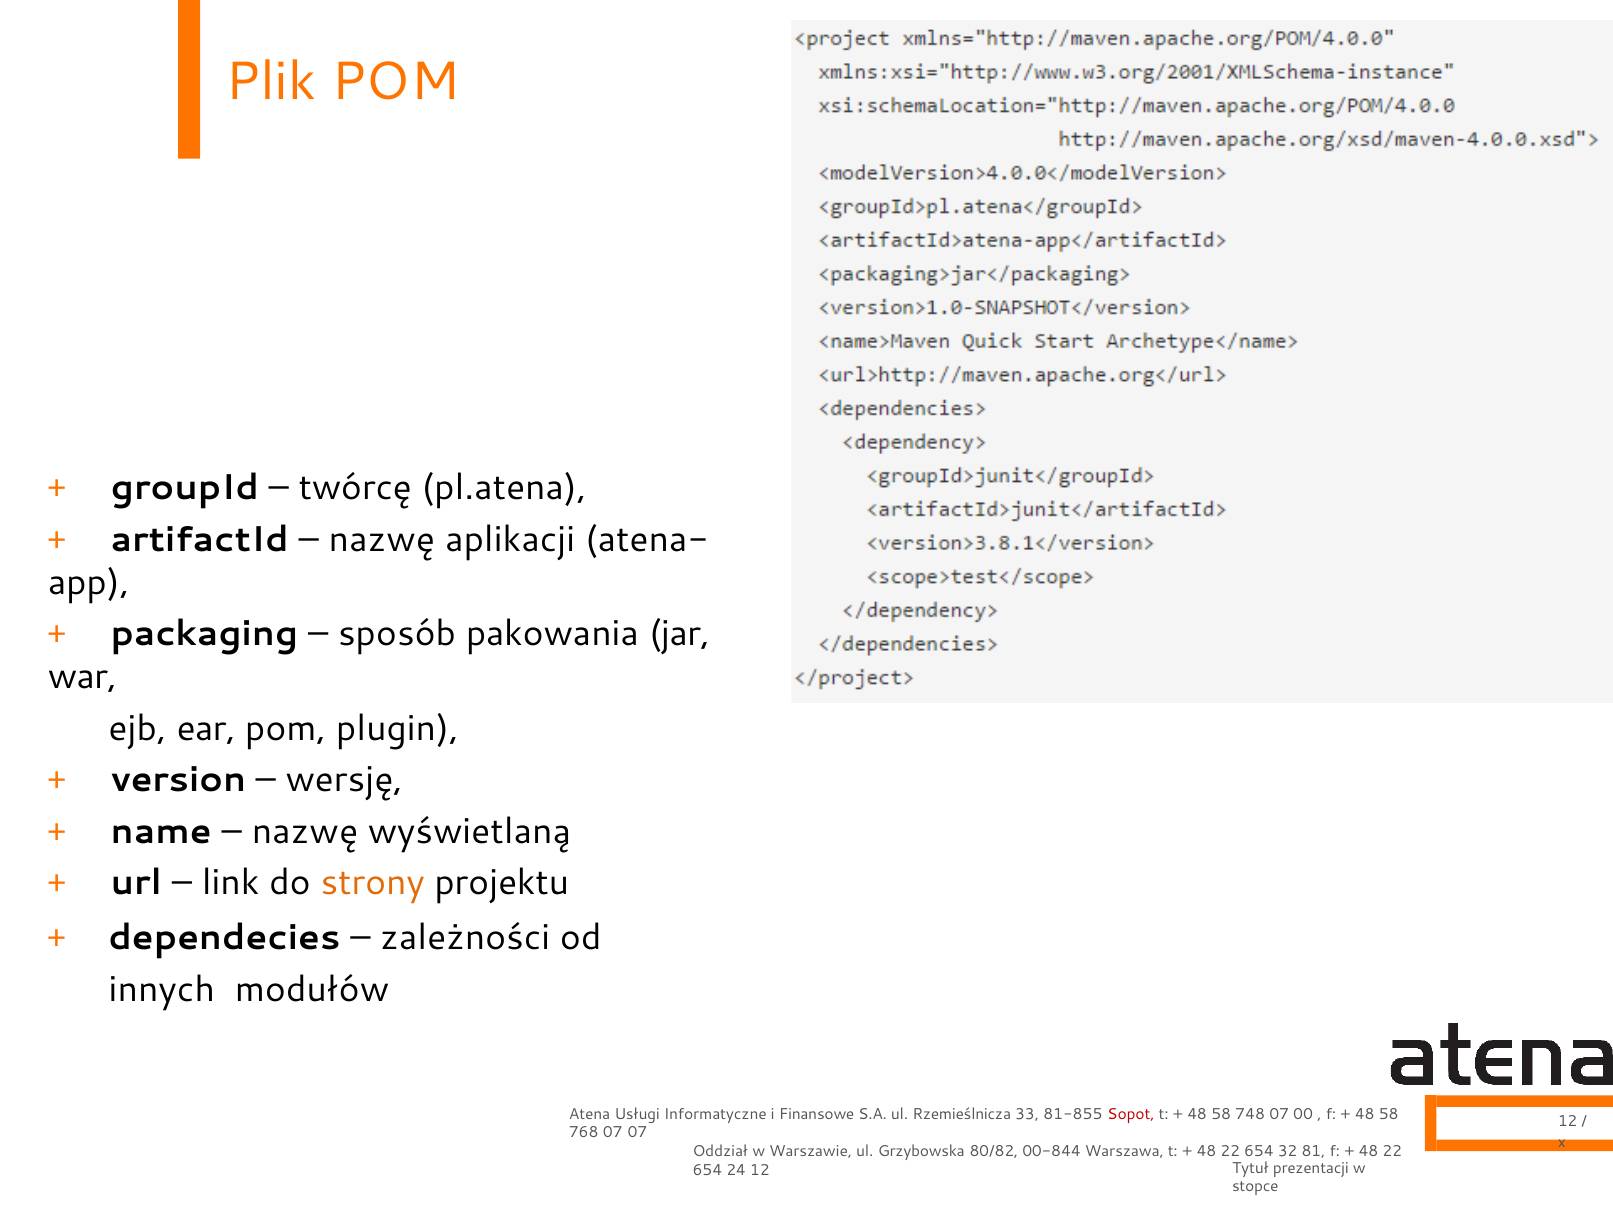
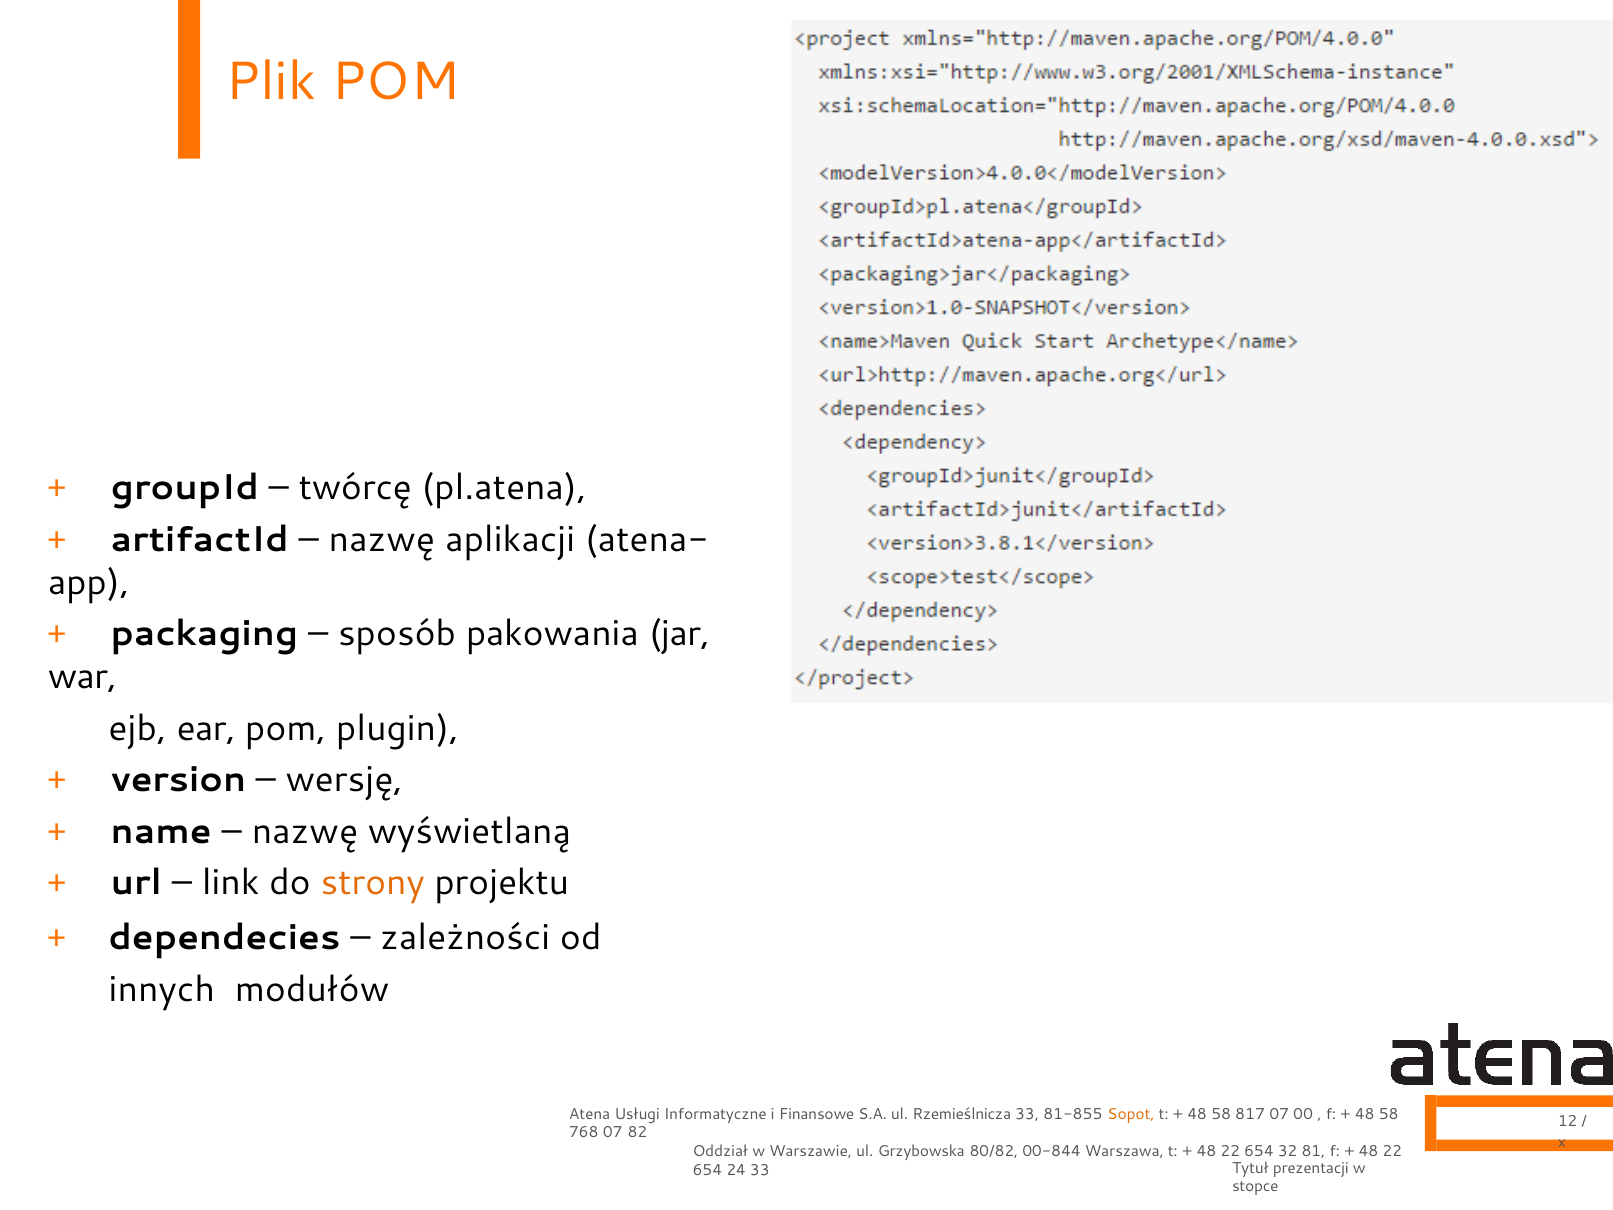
Sopot colour: red -> orange
748: 748 -> 817
07 07: 07 -> 82
24 12: 12 -> 33
